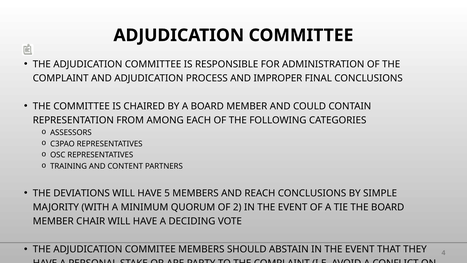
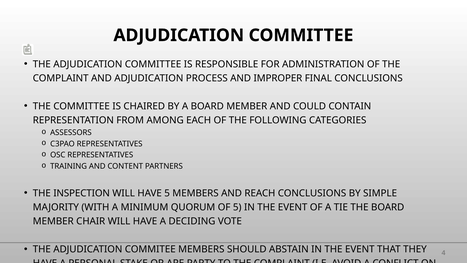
DEVIATIONS: DEVIATIONS -> INSPECTION
OF 2: 2 -> 5
